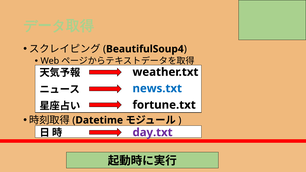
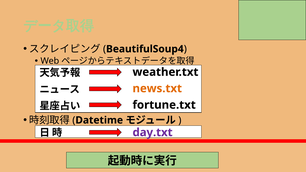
news.txt colour: blue -> orange
